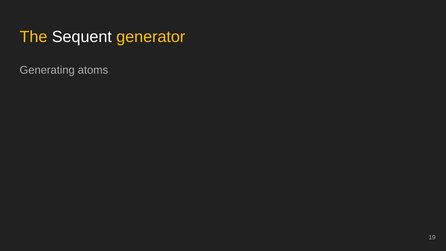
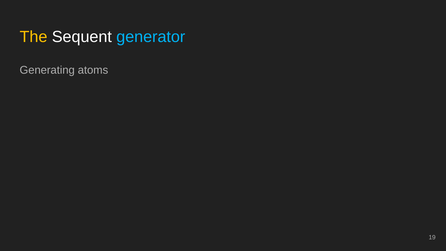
generator colour: yellow -> light blue
